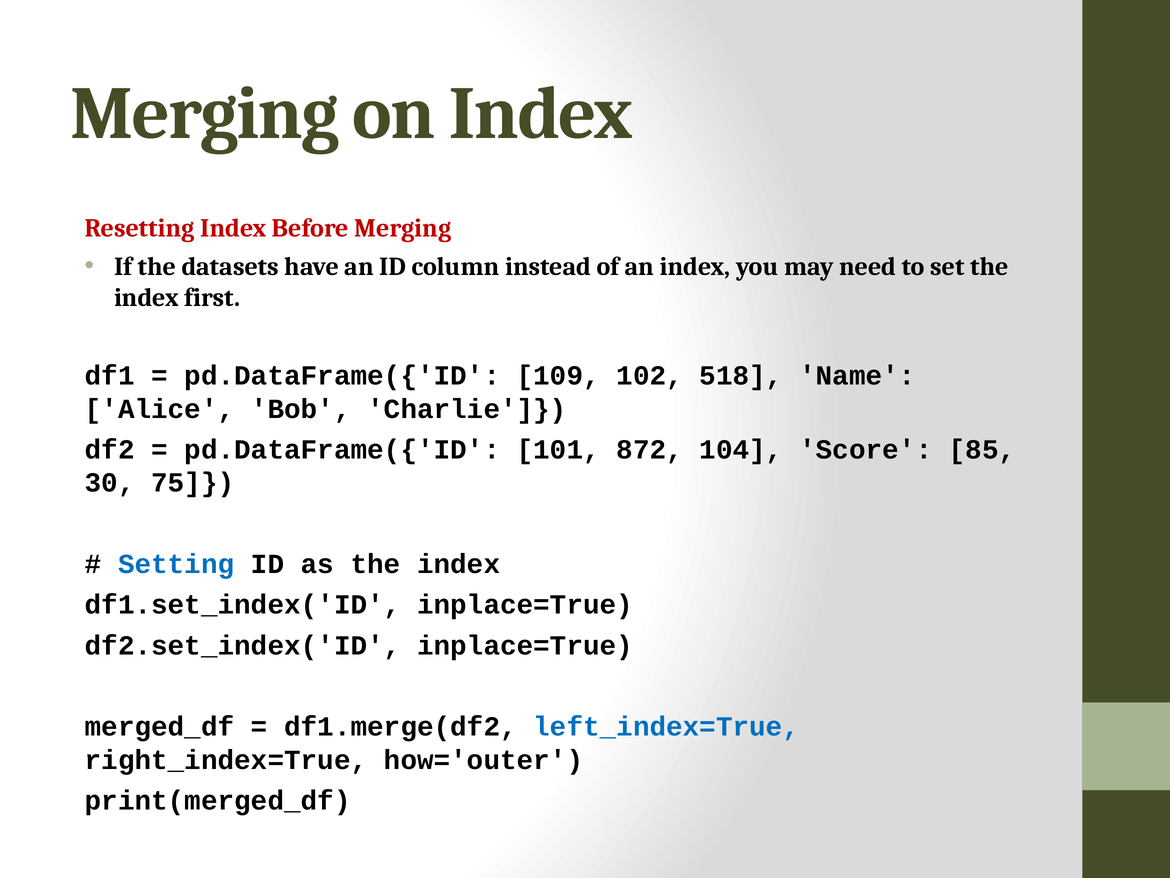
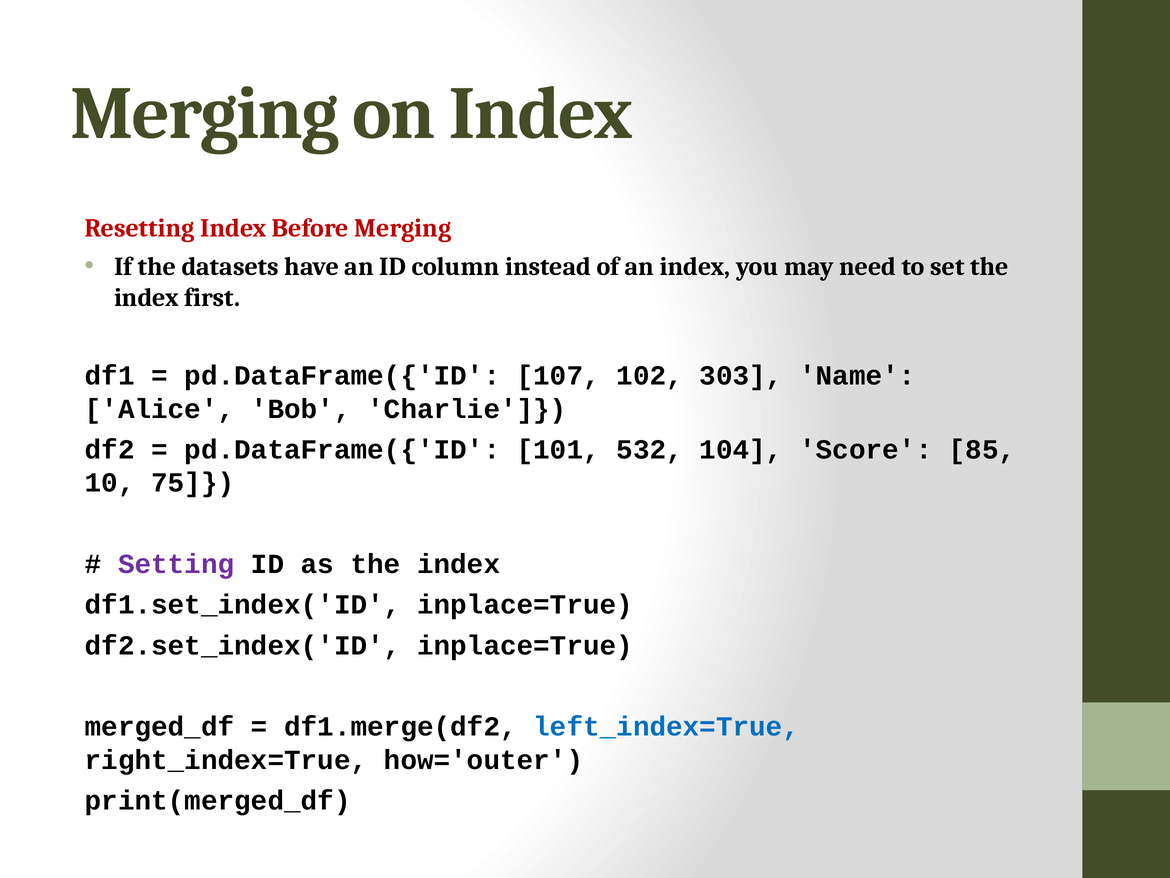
109: 109 -> 107
518: 518 -> 303
872: 872 -> 532
30: 30 -> 10
Setting colour: blue -> purple
